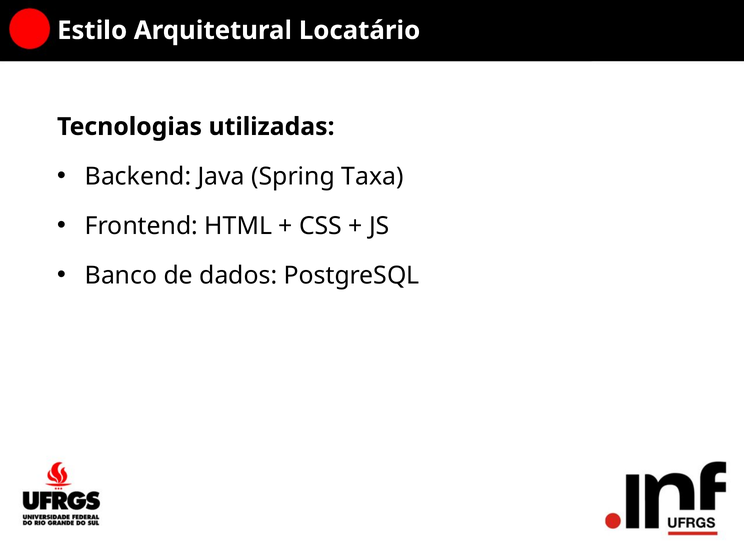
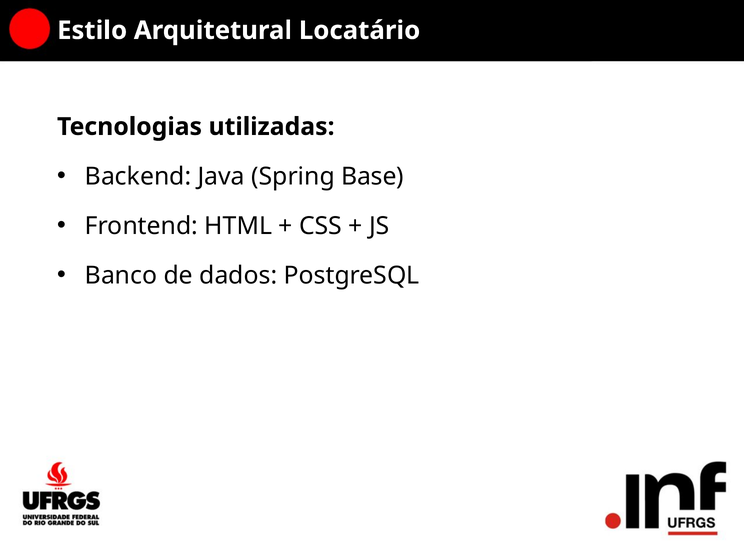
Taxa: Taxa -> Base
